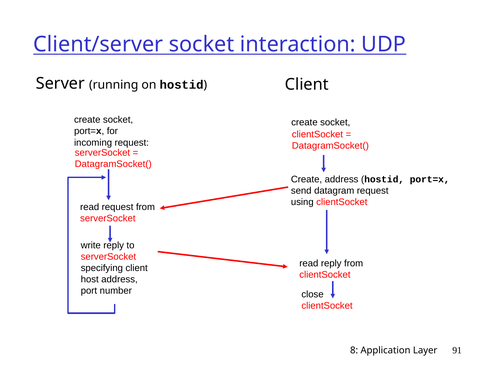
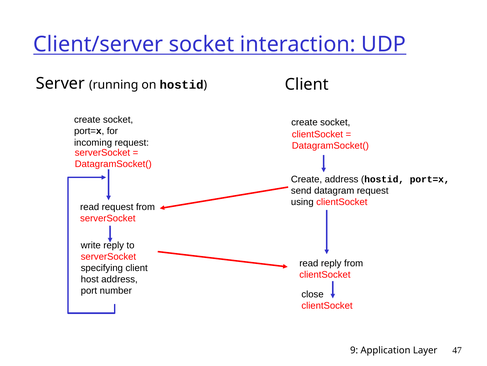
8: 8 -> 9
91: 91 -> 47
